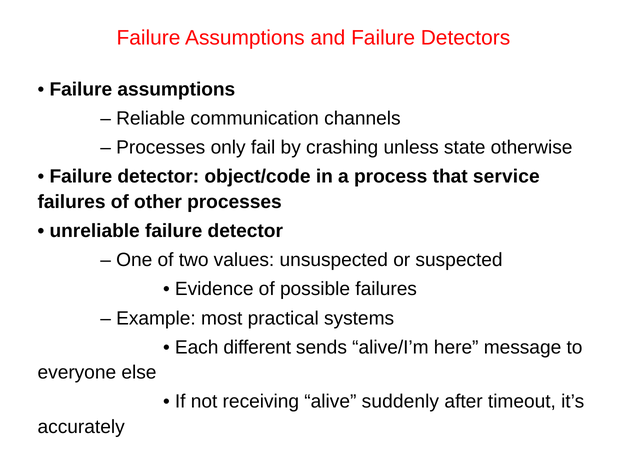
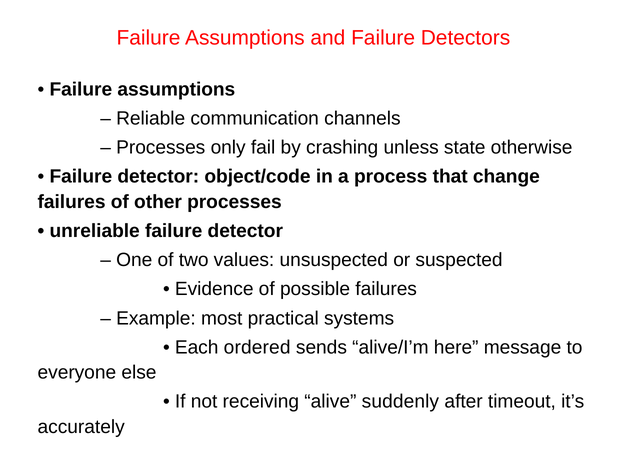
service: service -> change
different: different -> ordered
